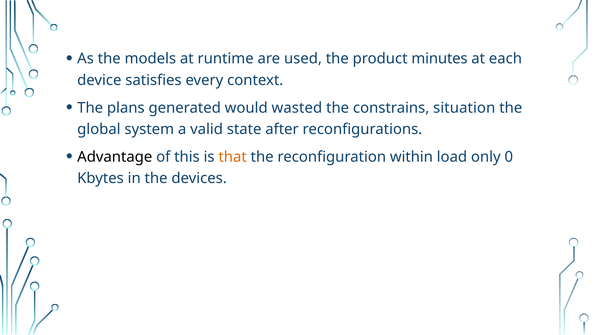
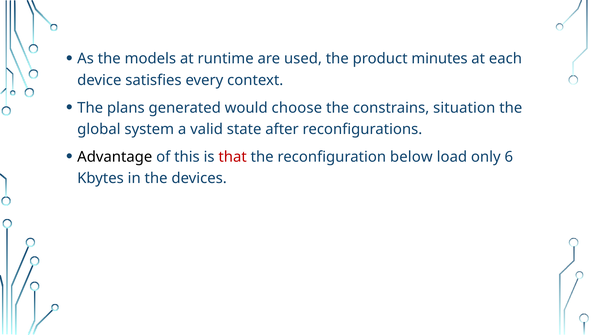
wasted: wasted -> choose
that colour: orange -> red
within: within -> below
0: 0 -> 6
